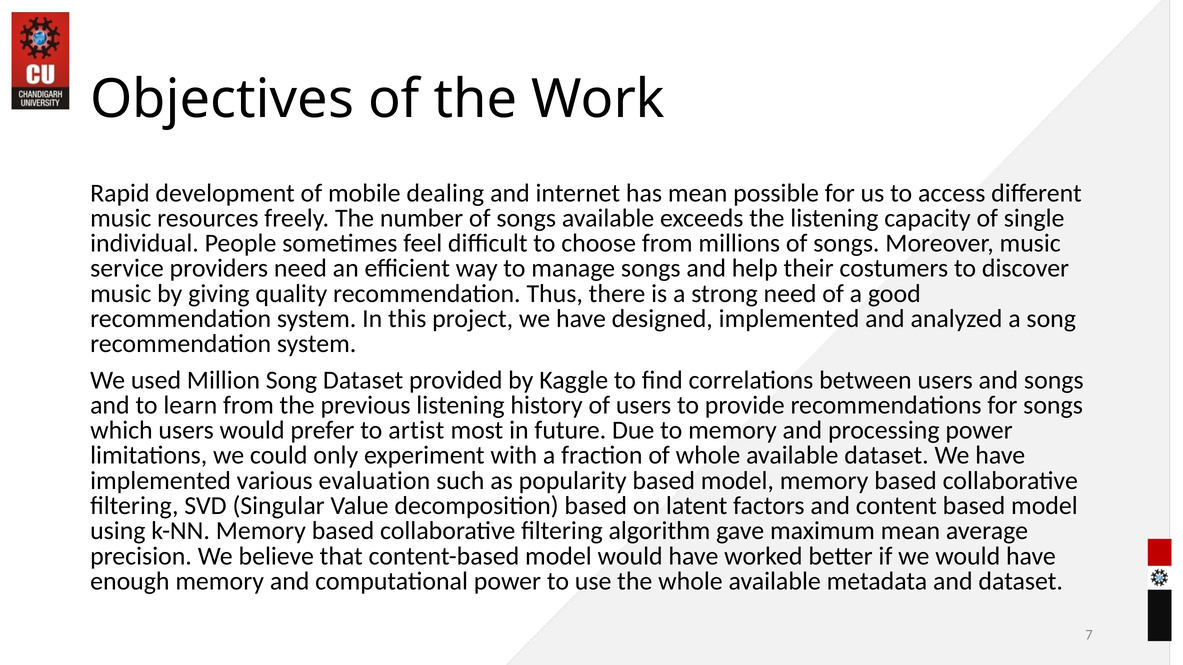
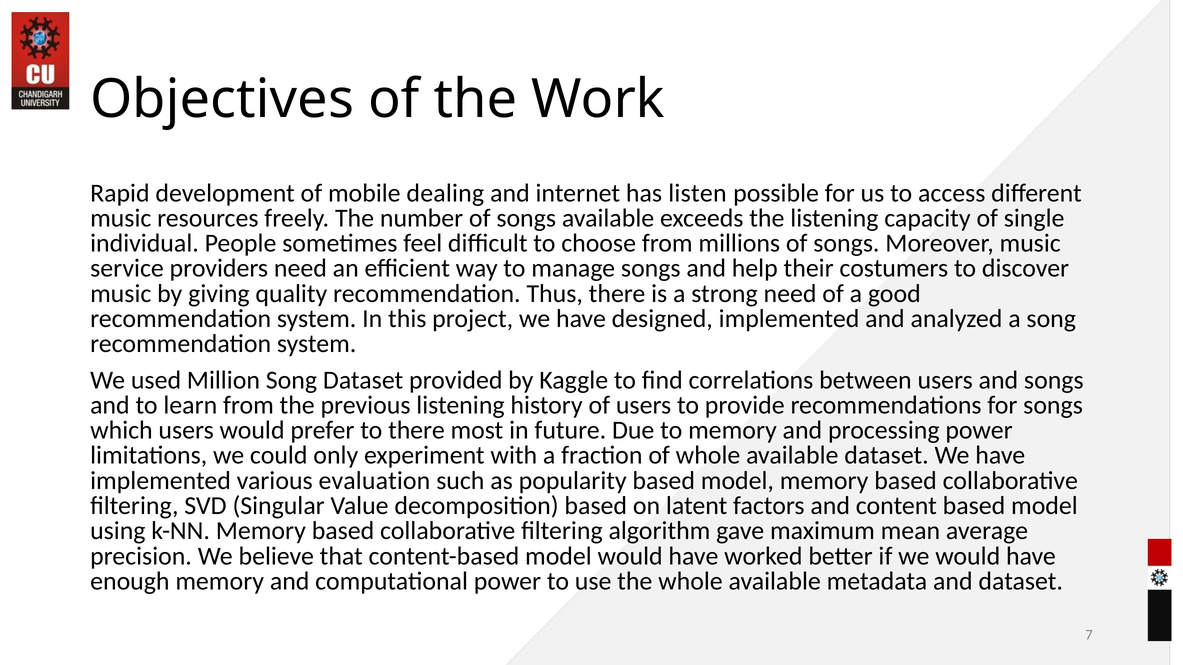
has mean: mean -> listen
to artist: artist -> there
